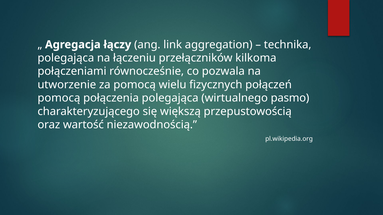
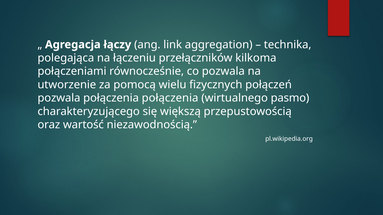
pomocą at (59, 98): pomocą -> pozwala
połączenia polegająca: polegająca -> połączenia
